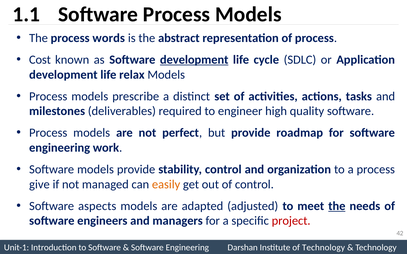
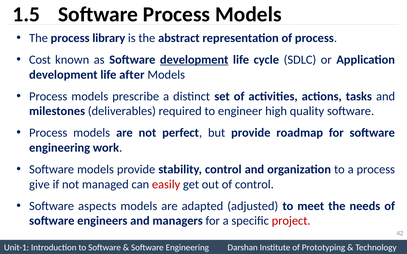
1.1: 1.1 -> 1.5
words: words -> library
relax: relax -> after
easily colour: orange -> red
the at (337, 206) underline: present -> none
of Technology: Technology -> Prototyping
